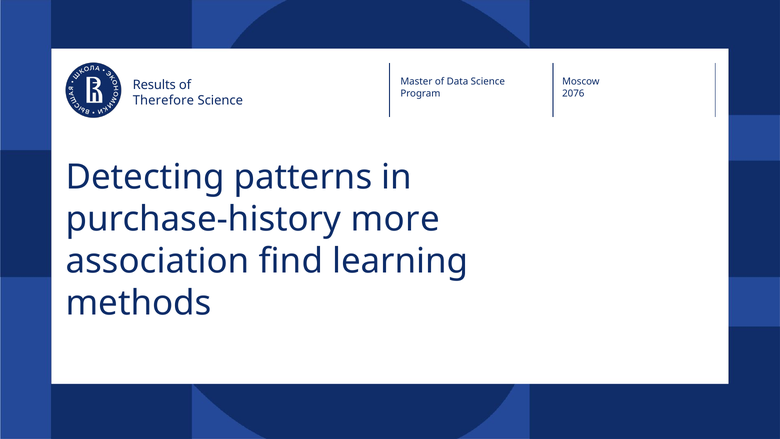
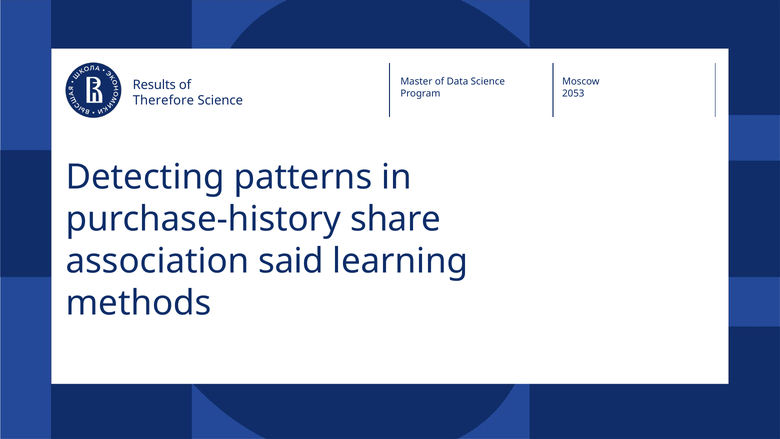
2076: 2076 -> 2053
more: more -> share
find: find -> said
